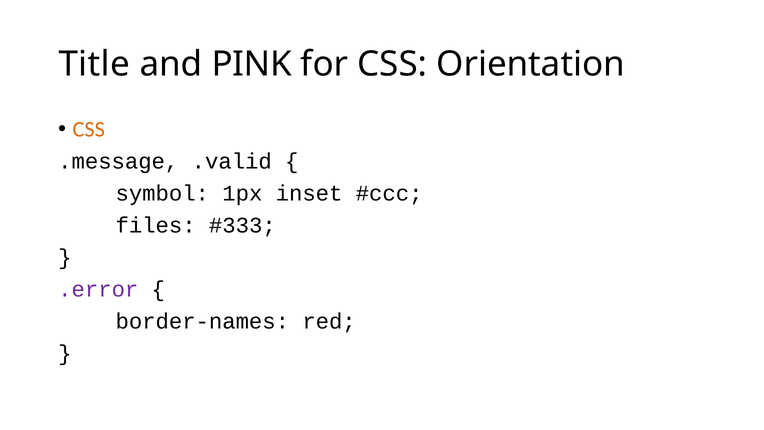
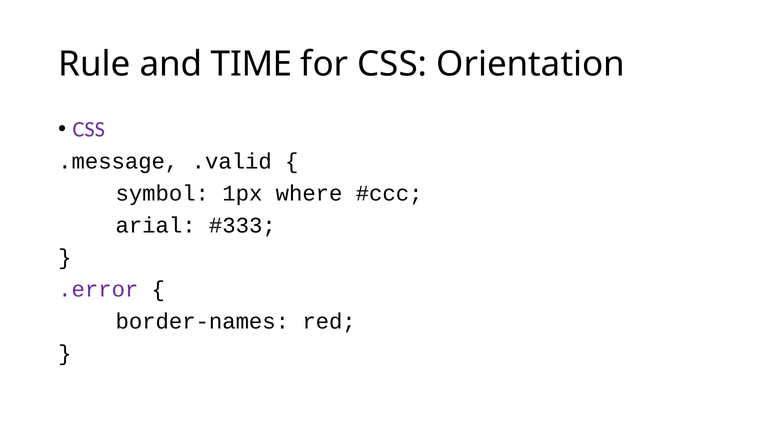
Title: Title -> Rule
PINK: PINK -> TIME
CSS at (89, 129) colour: orange -> purple
inset: inset -> where
files: files -> arial
